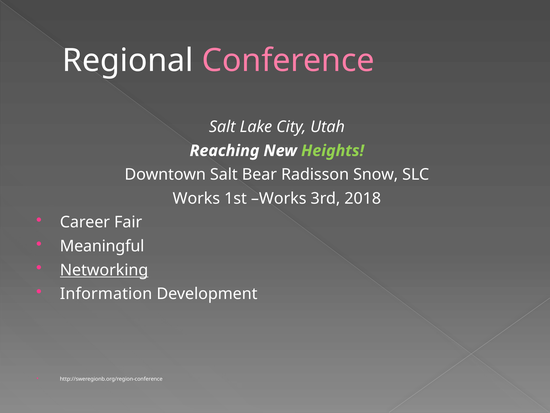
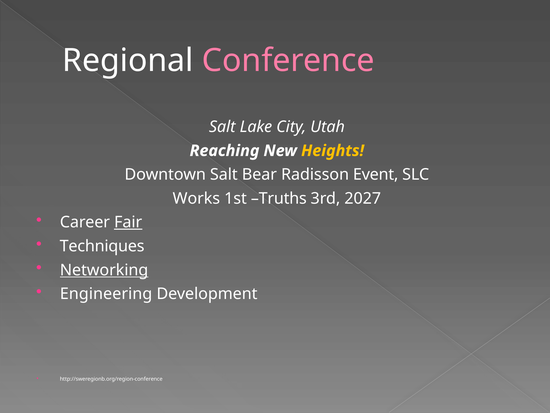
Heights colour: light green -> yellow
Snow: Snow -> Event
1st Works: Works -> Truths
2018: 2018 -> 2027
Fair underline: none -> present
Meaningful: Meaningful -> Techniques
Information: Information -> Engineering
